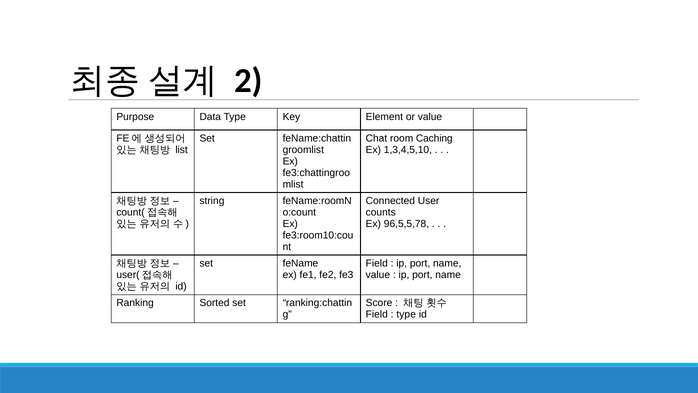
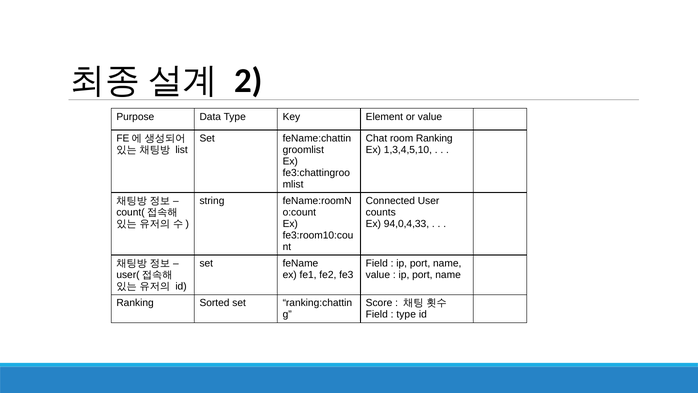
room Caching: Caching -> Ranking
96,5,5,78: 96,5,5,78 -> 94,0,4,33
